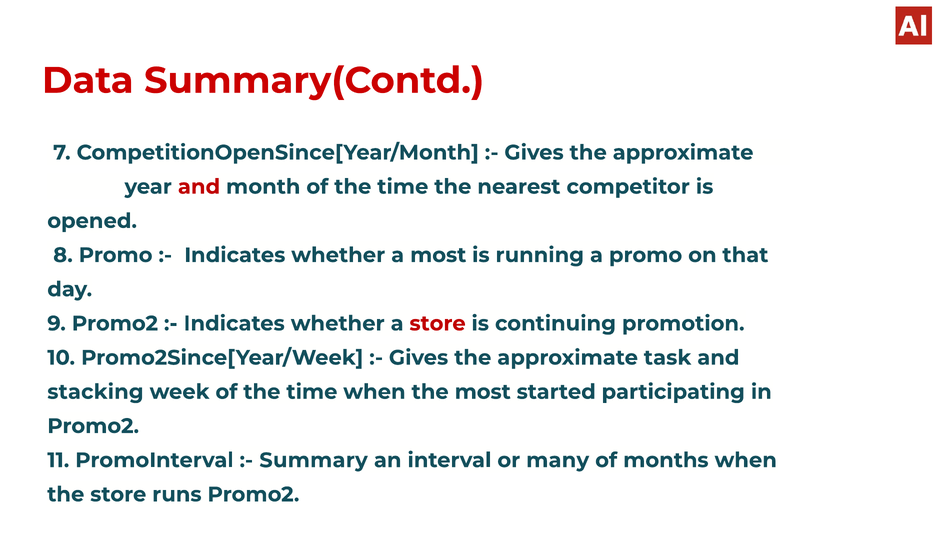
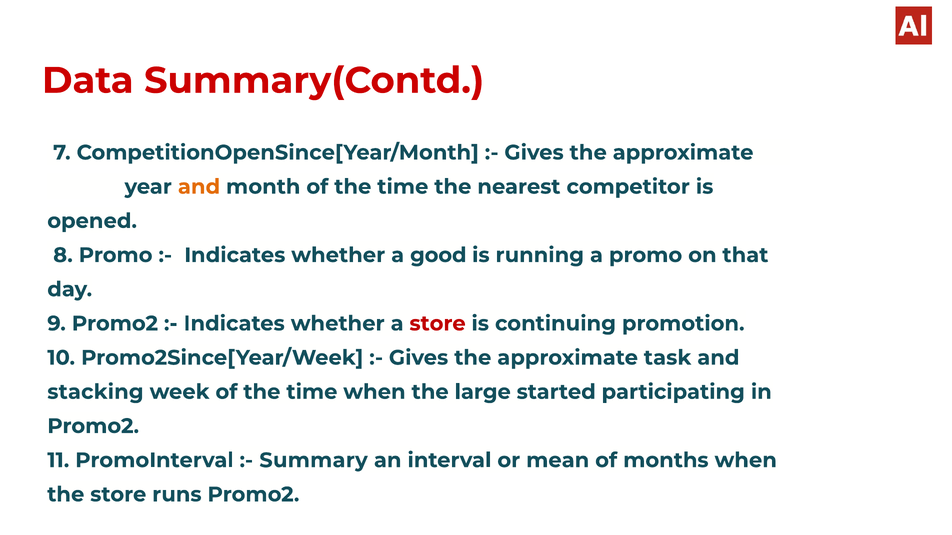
and at (199, 187) colour: red -> orange
a most: most -> good
the most: most -> large
many: many -> mean
